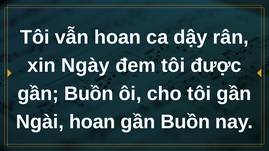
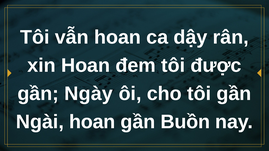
xin Ngày: Ngày -> Hoan
Buồn at (89, 94): Buồn -> Ngày
